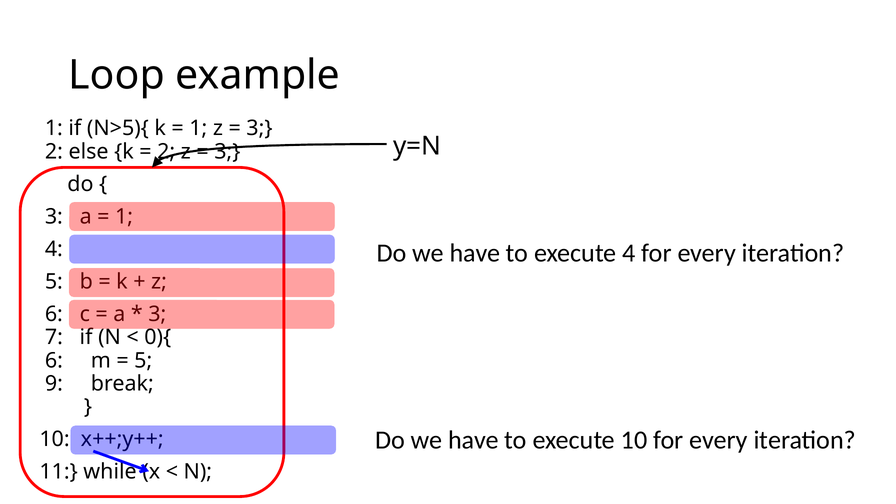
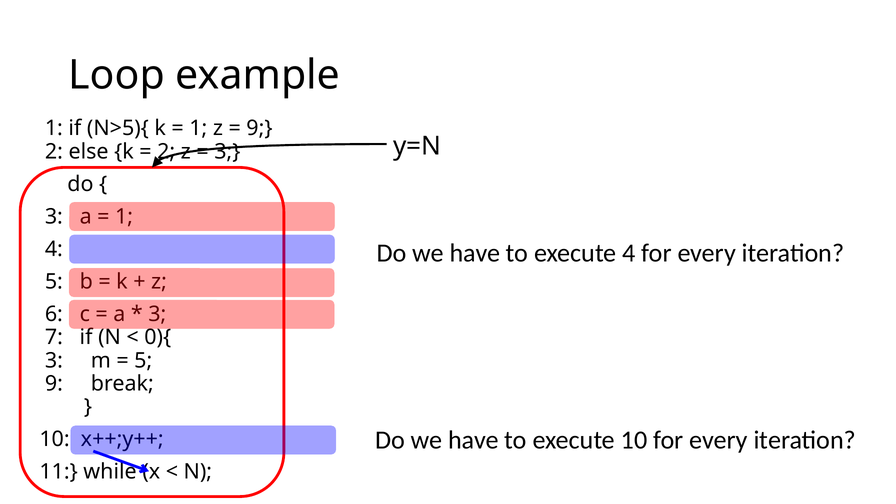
3 at (259, 128): 3 -> 9
6 at (54, 360): 6 -> 3
